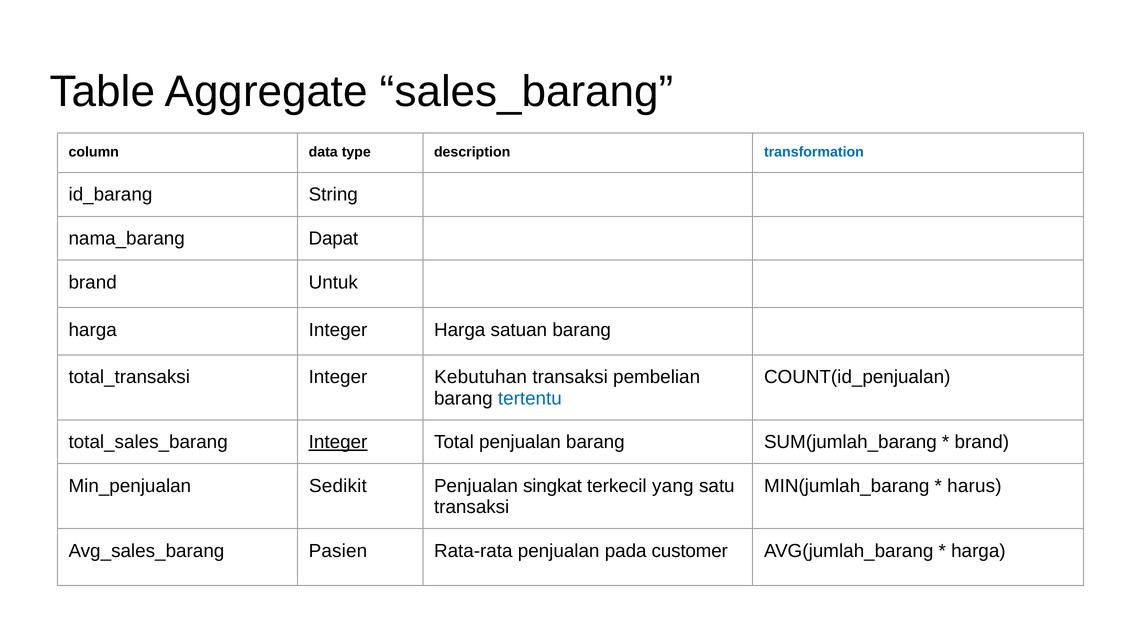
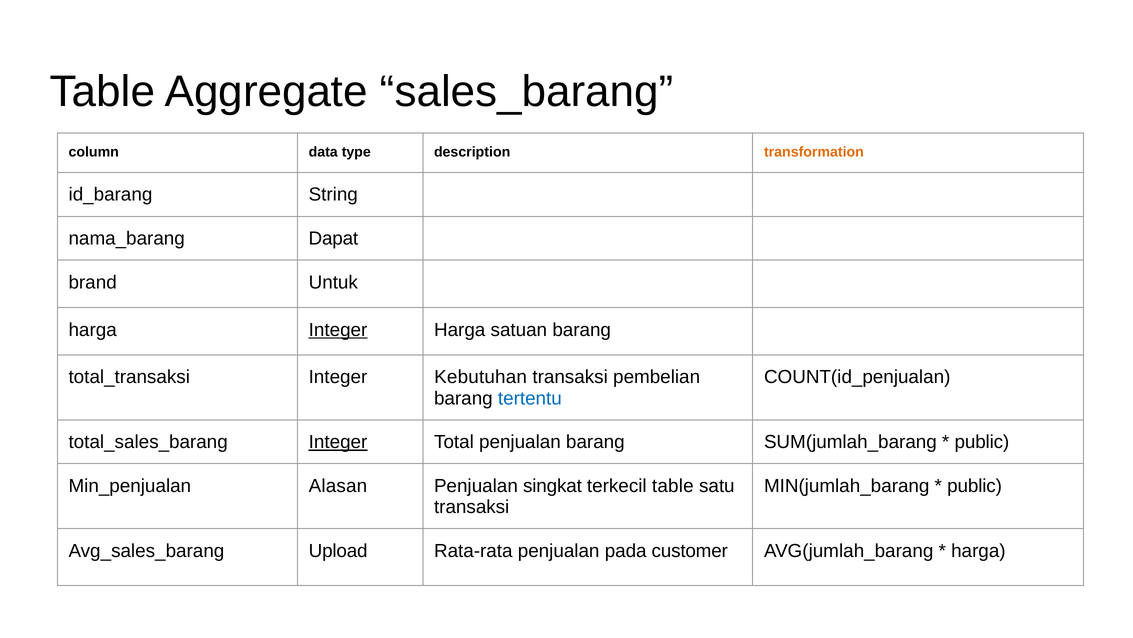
transformation colour: blue -> orange
Integer at (338, 329) underline: none -> present
brand at (982, 442): brand -> public
Sedikit: Sedikit -> Alasan
terkecil yang: yang -> table
harus at (974, 485): harus -> public
Pasien: Pasien -> Upload
